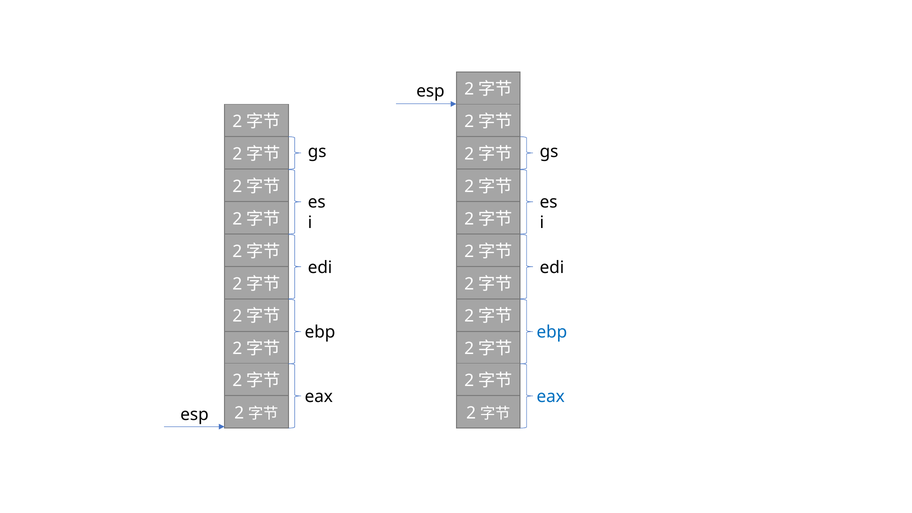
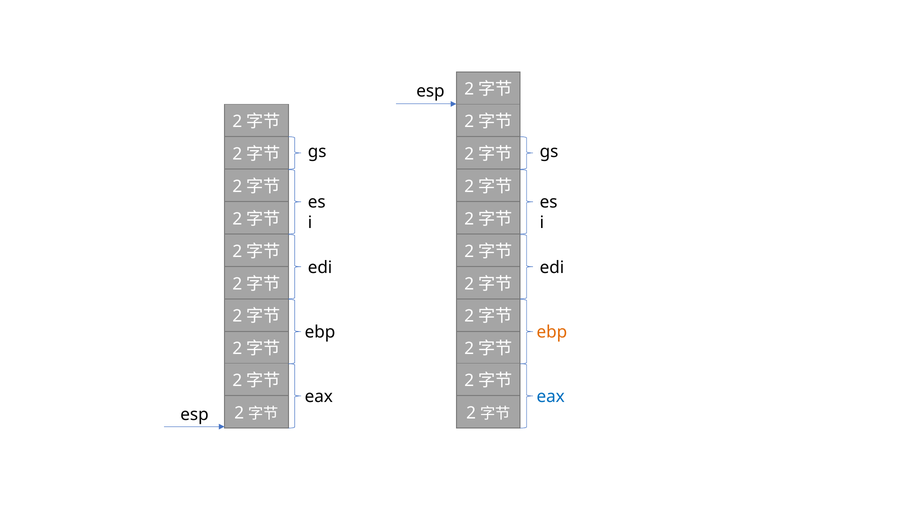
ebp at (552, 332) colour: blue -> orange
